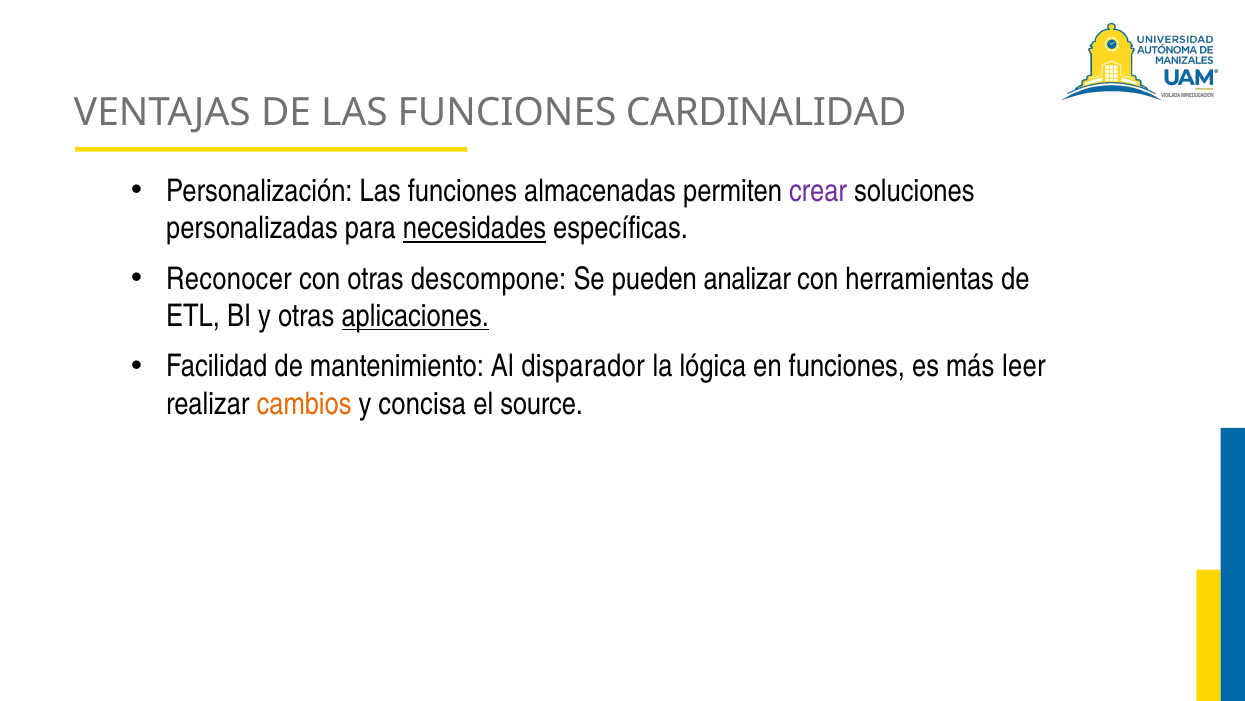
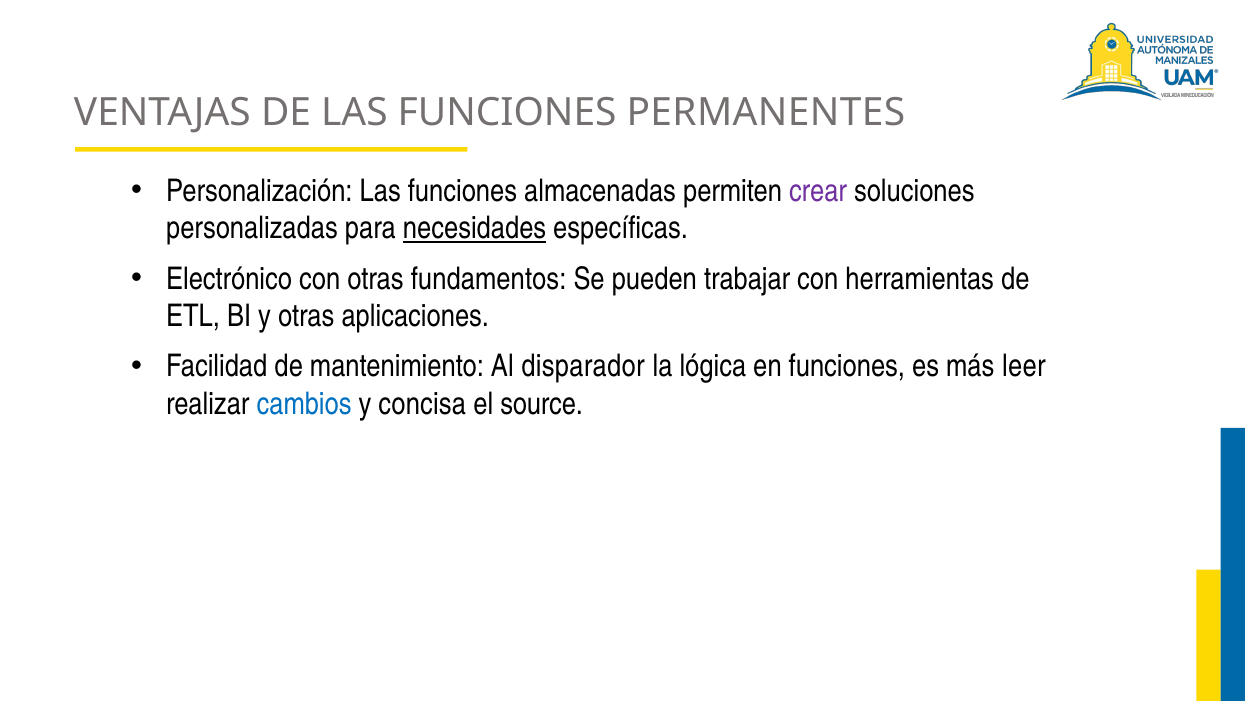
CARDINALIDAD: CARDINALIDAD -> PERMANENTES
Reconocer: Reconocer -> Electrónico
descompone: descompone -> fundamentos
analizar: analizar -> trabajar
aplicaciones underline: present -> none
cambios colour: orange -> blue
